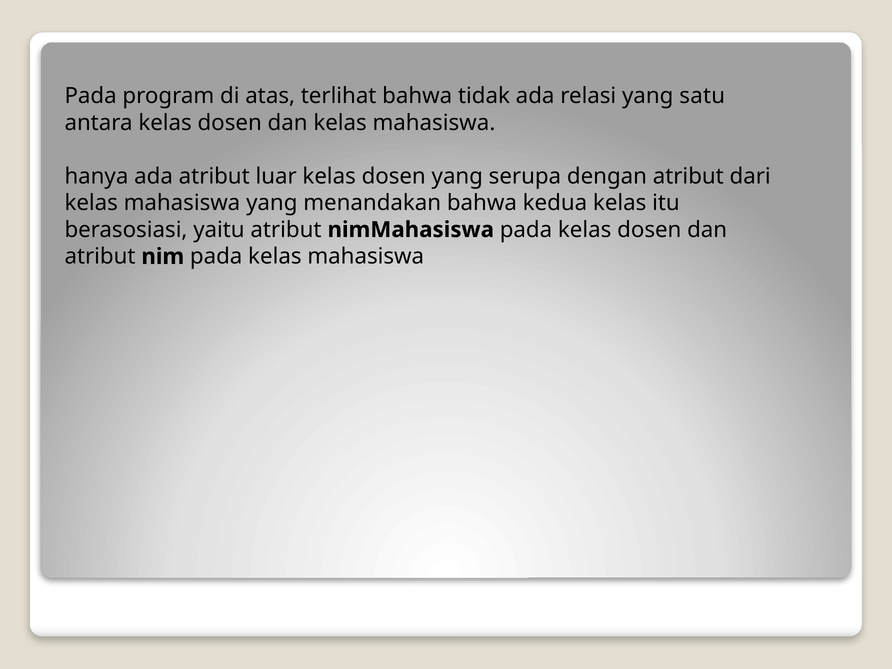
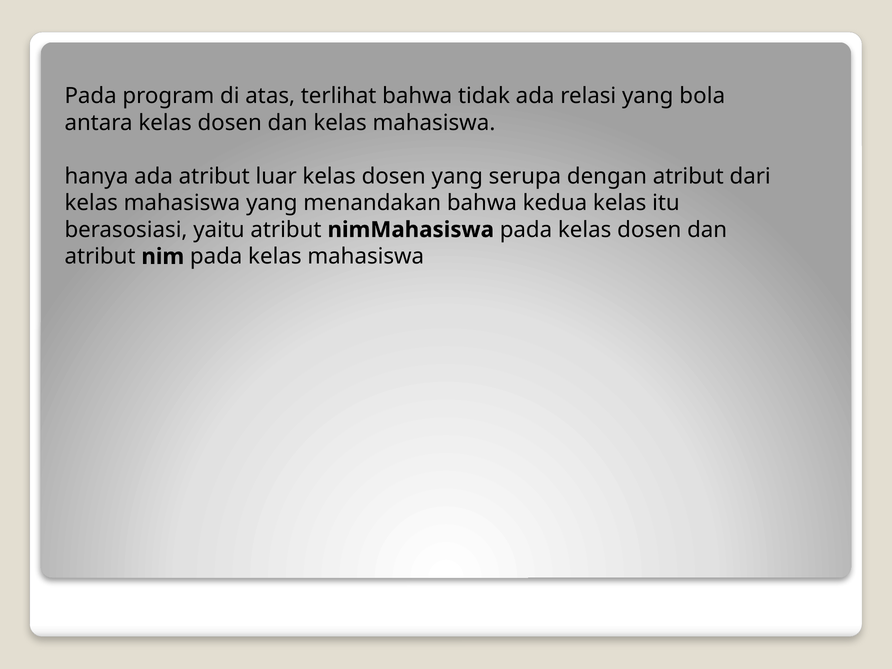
satu: satu -> bola
